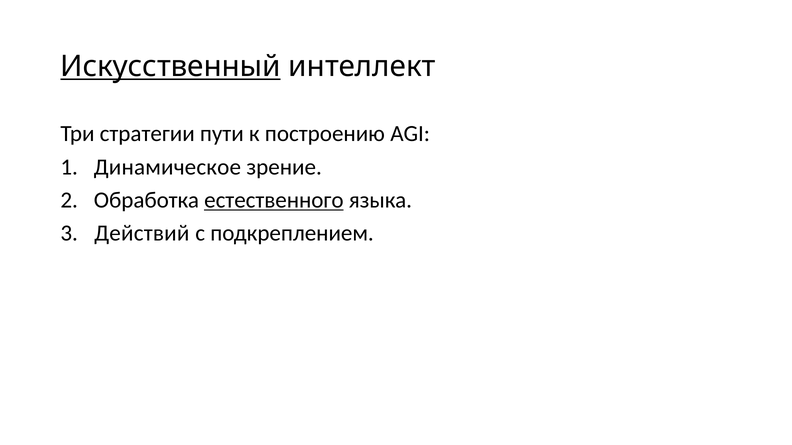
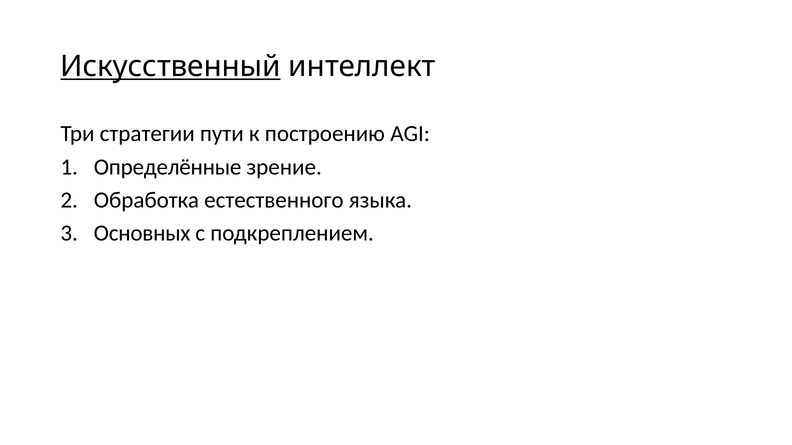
Динамическое: Динамическое -> Определённые
естественного underline: present -> none
Действий: Действий -> Основных
